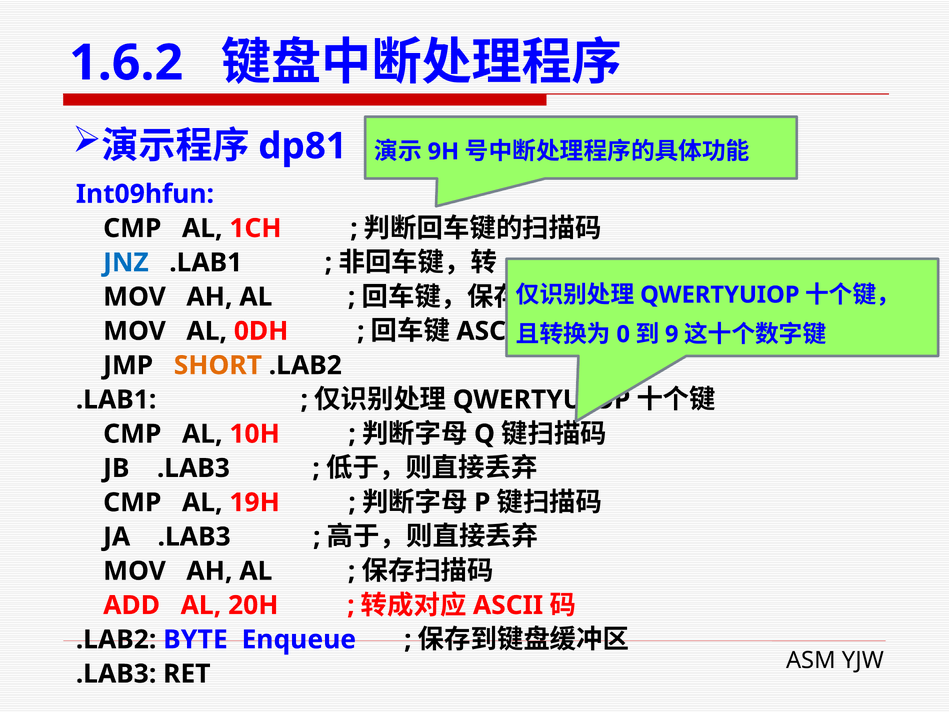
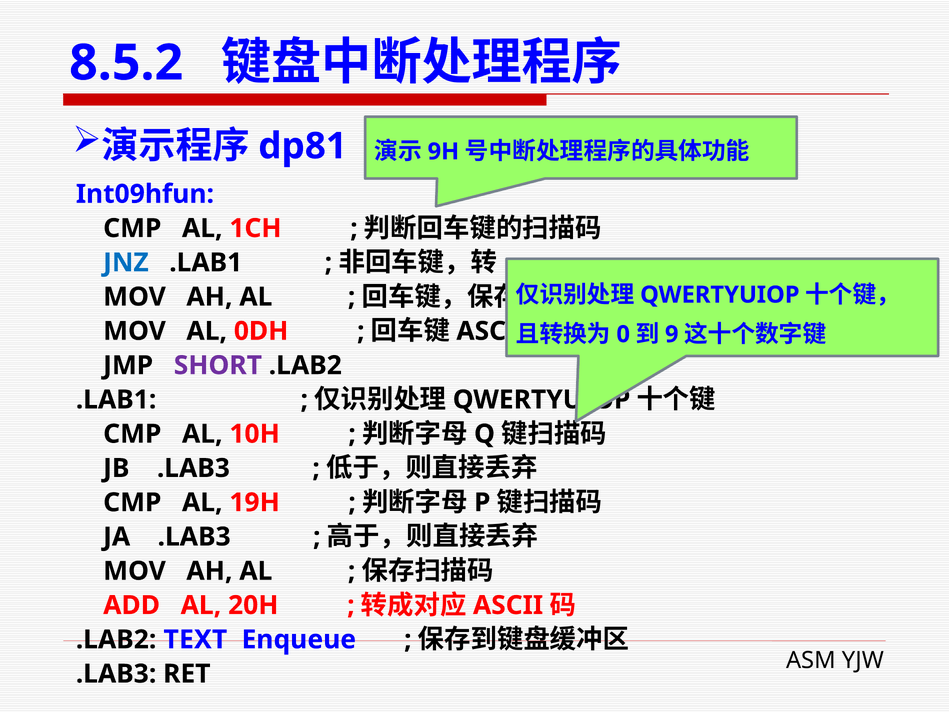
1.6.2: 1.6.2 -> 8.5.2
SHORT colour: orange -> purple
BYTE: BYTE -> TEXT
